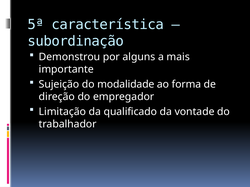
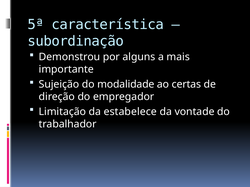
forma: forma -> certas
qualificado: qualificado -> estabelece
